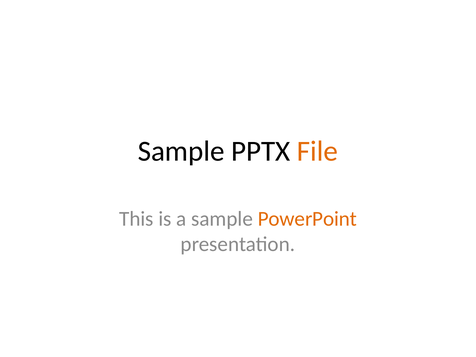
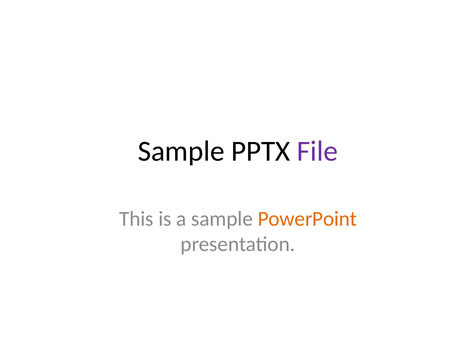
File colour: orange -> purple
